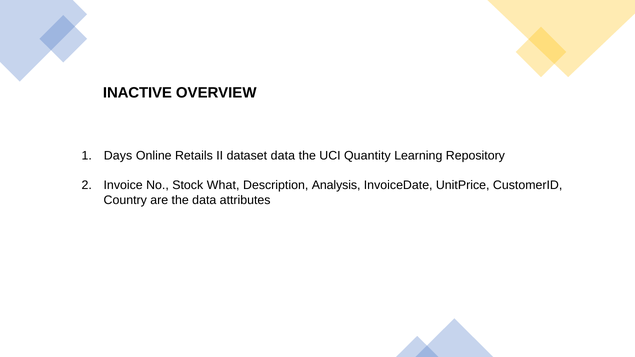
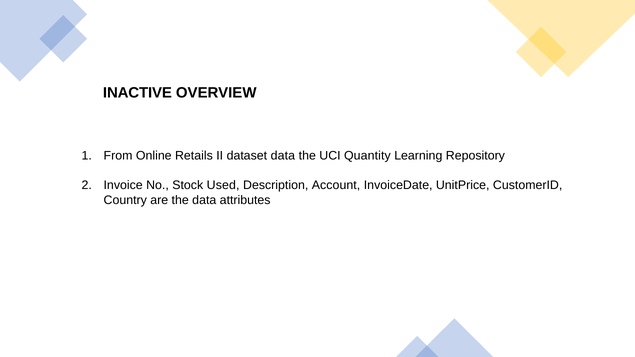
Days: Days -> From
What: What -> Used
Analysis: Analysis -> Account
